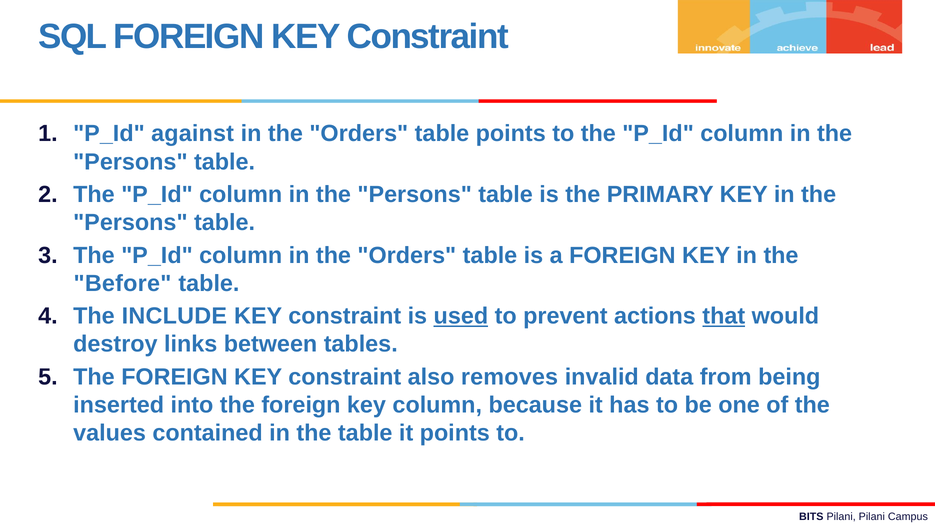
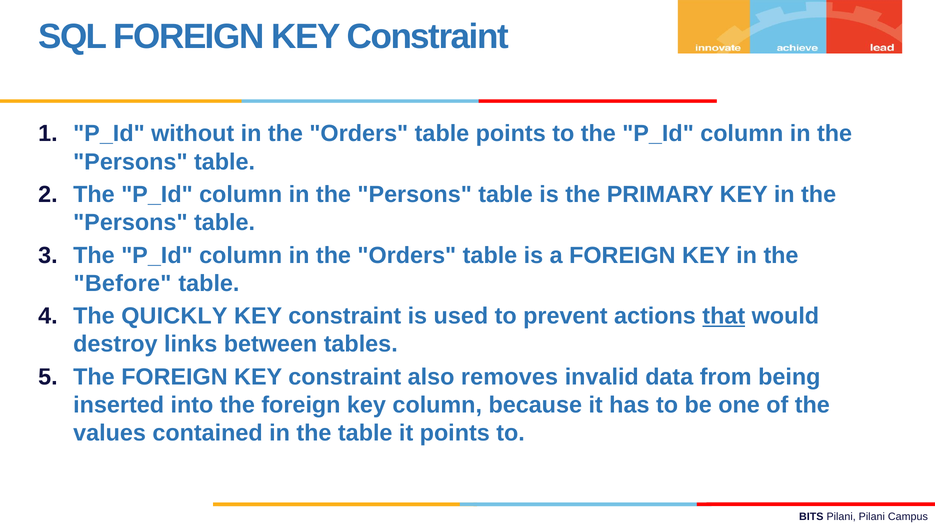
against: against -> without
INCLUDE: INCLUDE -> QUICKLY
used underline: present -> none
